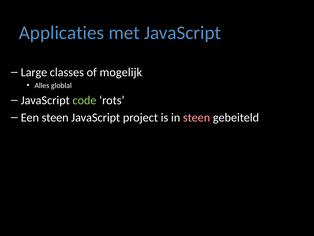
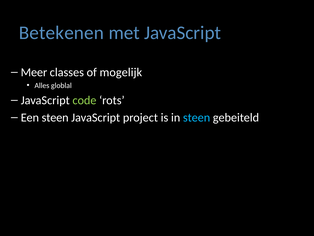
Applicaties: Applicaties -> Betekenen
Large: Large -> Meer
steen at (197, 117) colour: pink -> light blue
